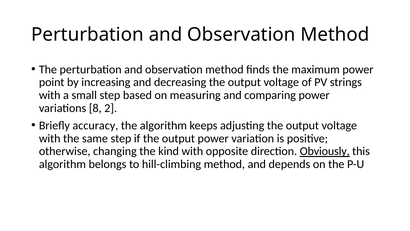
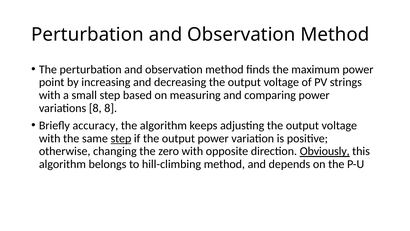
8 2: 2 -> 8
step at (121, 138) underline: none -> present
kind: kind -> zero
